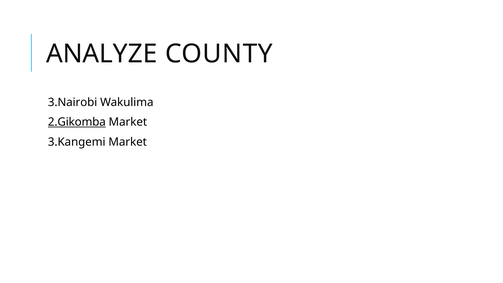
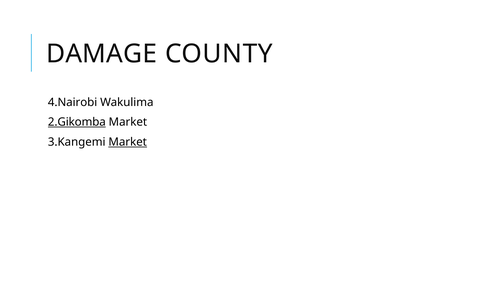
ANALYZE: ANALYZE -> DAMAGE
3.Nairobi: 3.Nairobi -> 4.Nairobi
Market at (128, 142) underline: none -> present
